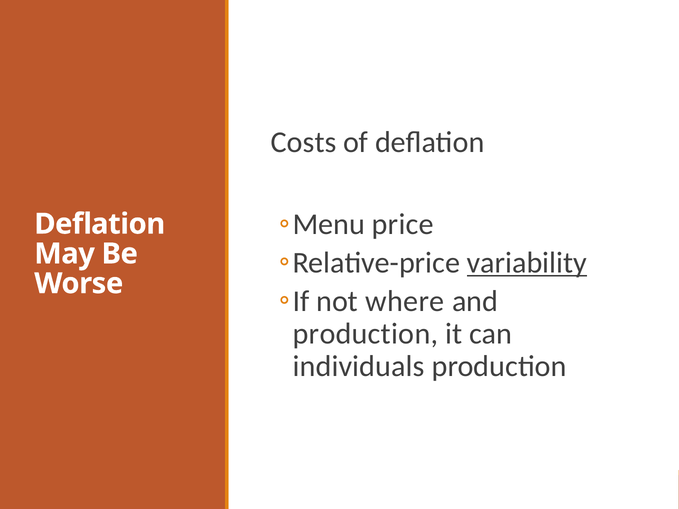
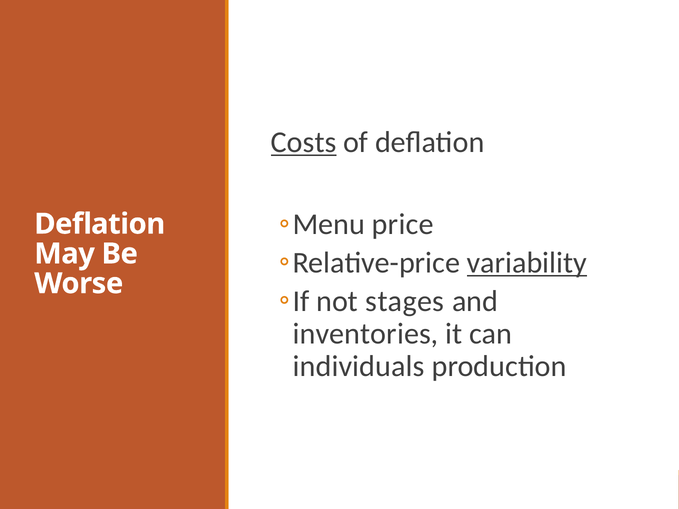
Costs underline: none -> present
where: where -> stages
production at (365, 334): production -> inventories
